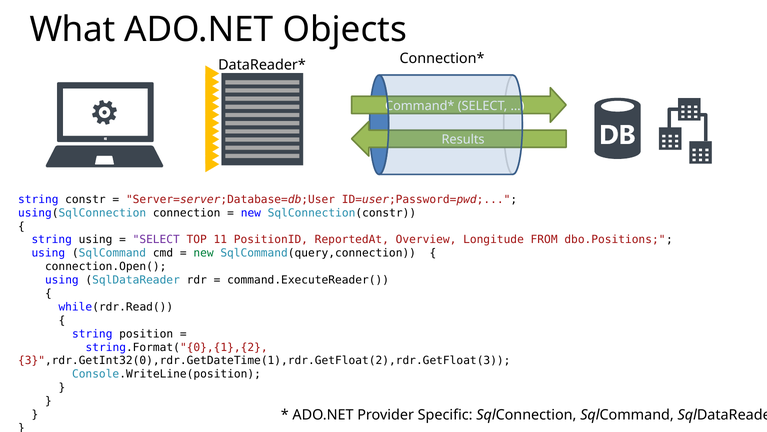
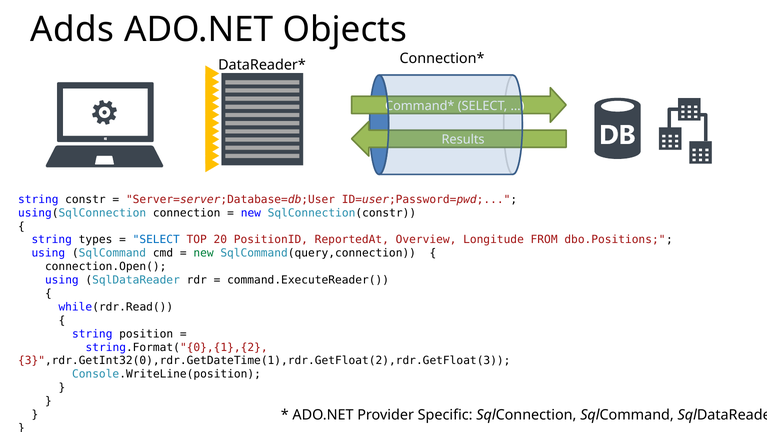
What: What -> Adds
string using: using -> types
SELECT at (156, 239) colour: purple -> blue
11: 11 -> 20
